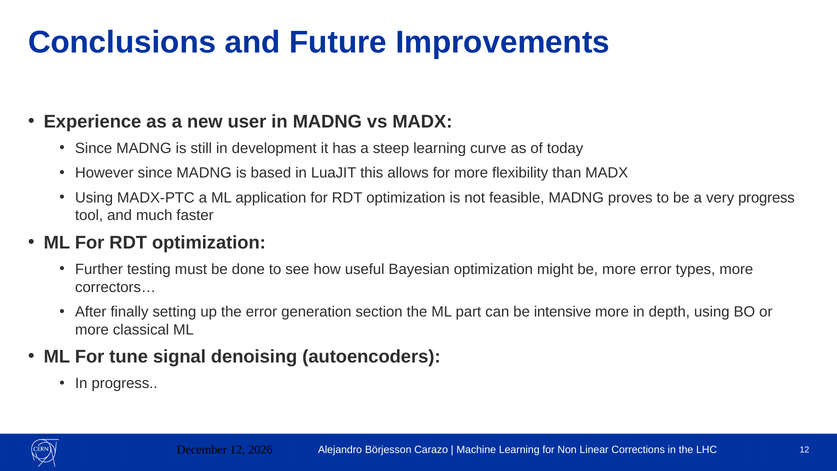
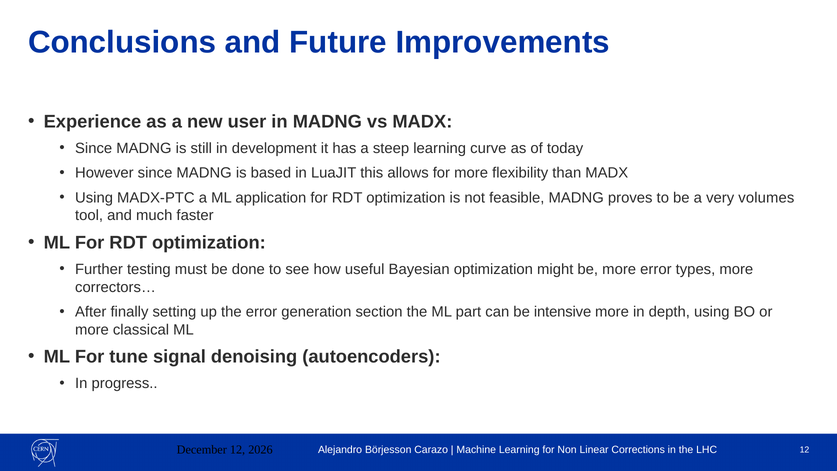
very progress: progress -> volumes
